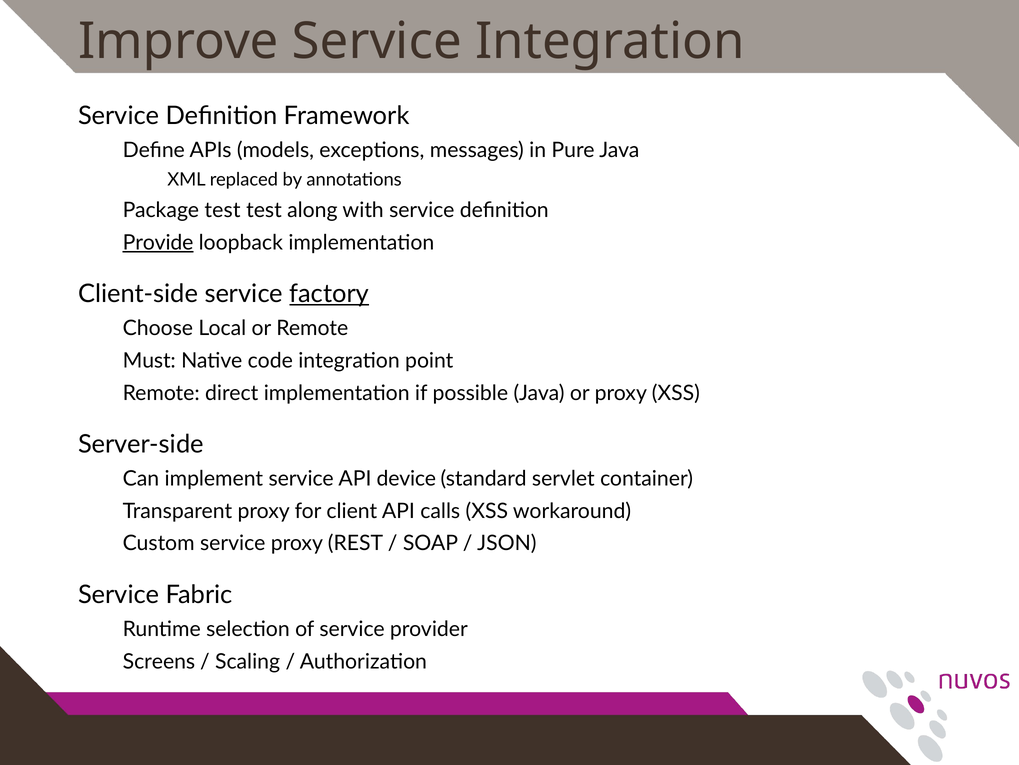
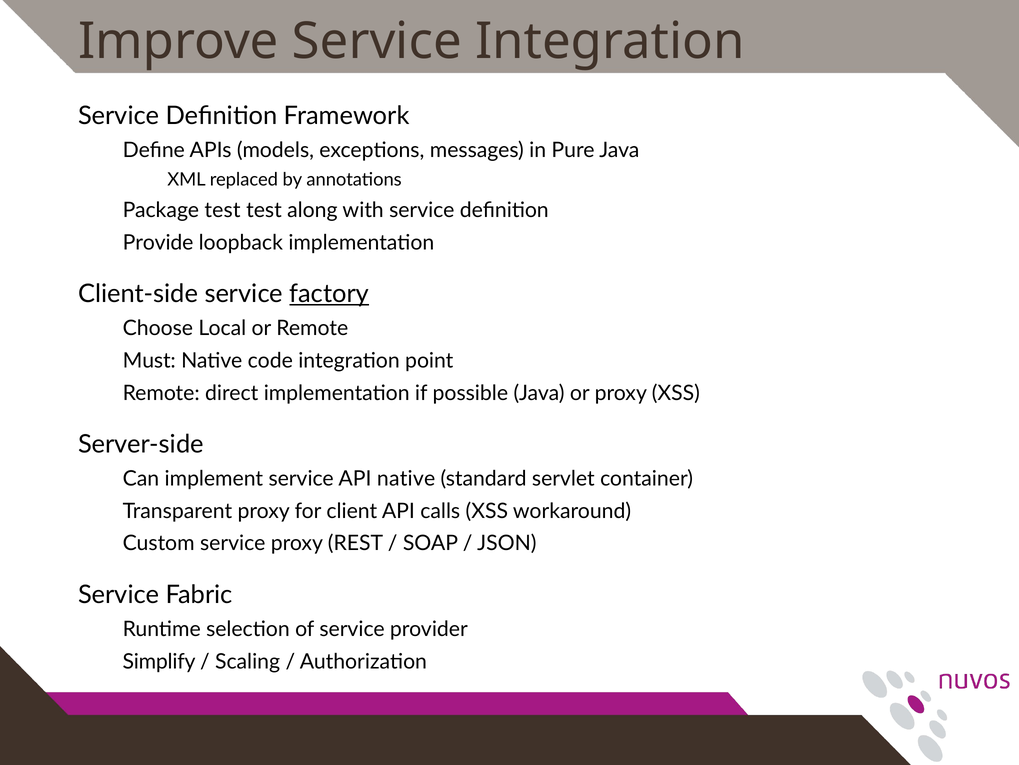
Provide underline: present -> none
API device: device -> native
Screens: Screens -> Simplify
